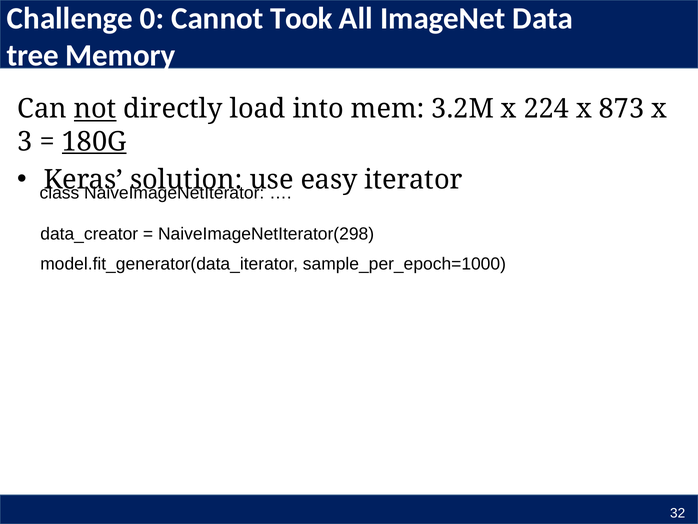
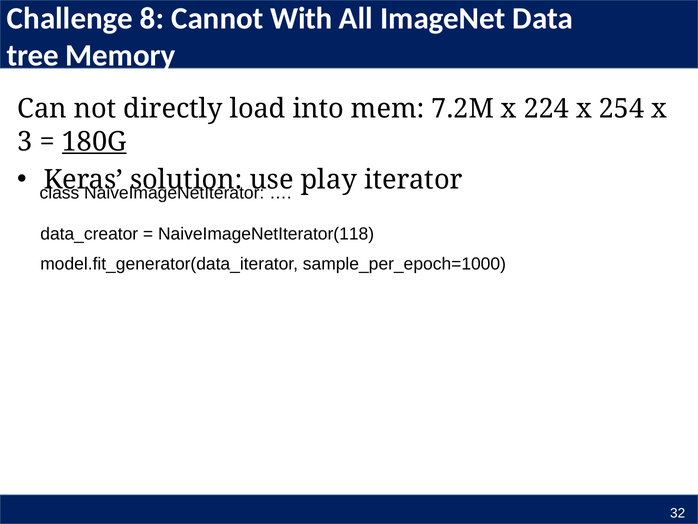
0: 0 -> 8
Took: Took -> With
not underline: present -> none
3.2M: 3.2M -> 7.2M
873: 873 -> 254
easy: easy -> play
NaiveImageNetIterator(298: NaiveImageNetIterator(298 -> NaiveImageNetIterator(118
